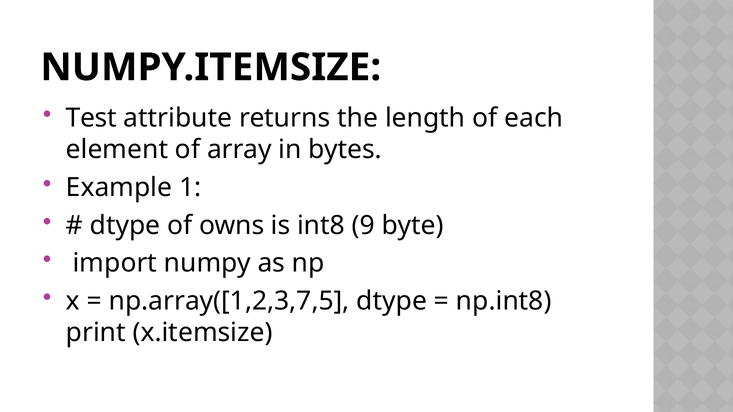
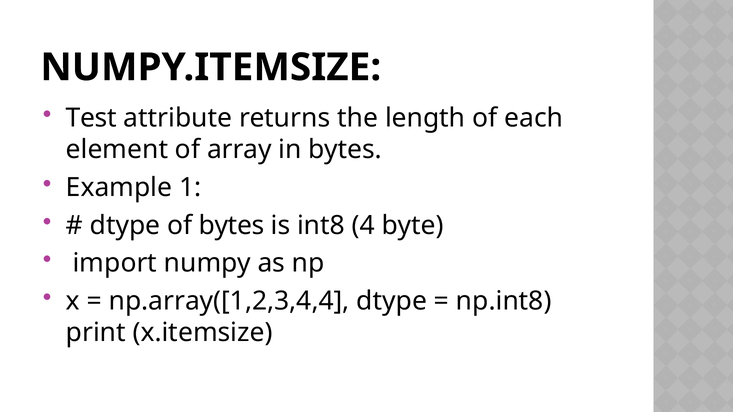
of owns: owns -> bytes
9: 9 -> 4
np.array([1,2,3,7,5: np.array([1,2,3,7,5 -> np.array([1,2,3,4,4
